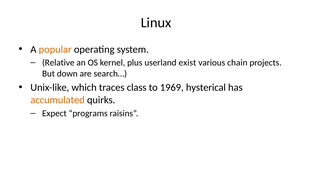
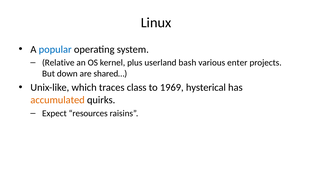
popular colour: orange -> blue
exist: exist -> bash
chain: chain -> enter
search…: search… -> shared…
programs: programs -> resources
